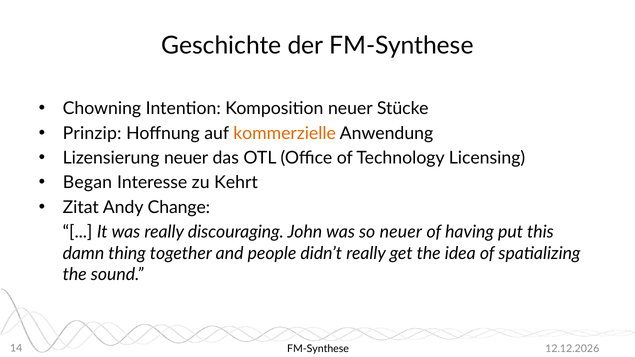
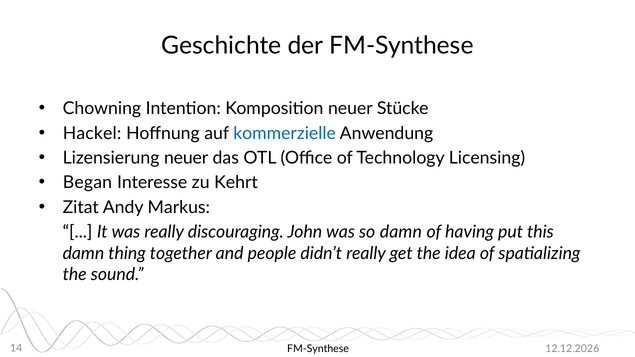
Prinzip: Prinzip -> Hackel
kommerzielle colour: orange -> blue
Change: Change -> Markus
so neuer: neuer -> damn
